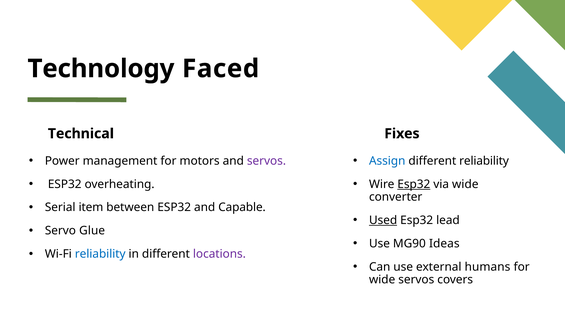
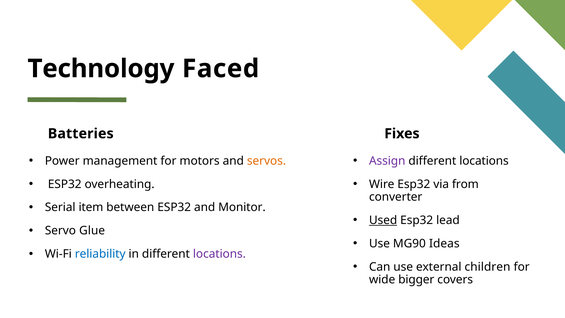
Technical: Technical -> Batteries
servos at (266, 161) colour: purple -> orange
Assign colour: blue -> purple
reliability at (484, 161): reliability -> locations
Esp32 at (414, 184) underline: present -> none
via wide: wide -> from
Capable: Capable -> Monitor
humans: humans -> children
wide servos: servos -> bigger
